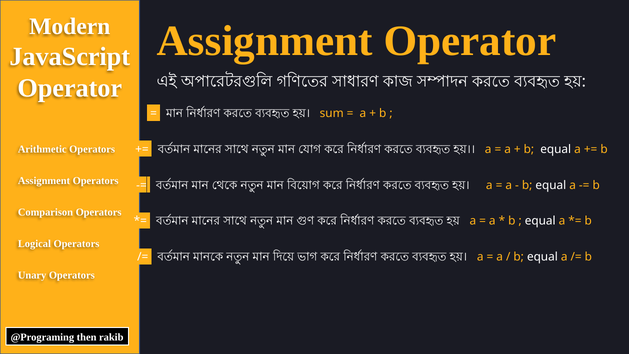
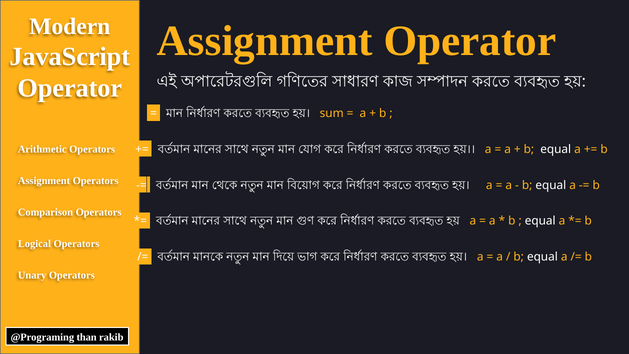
then: then -> than
